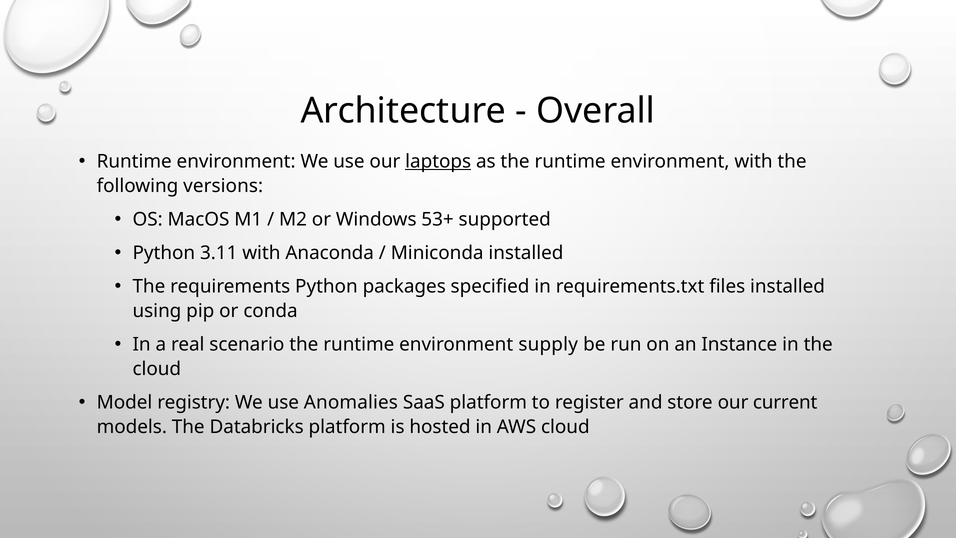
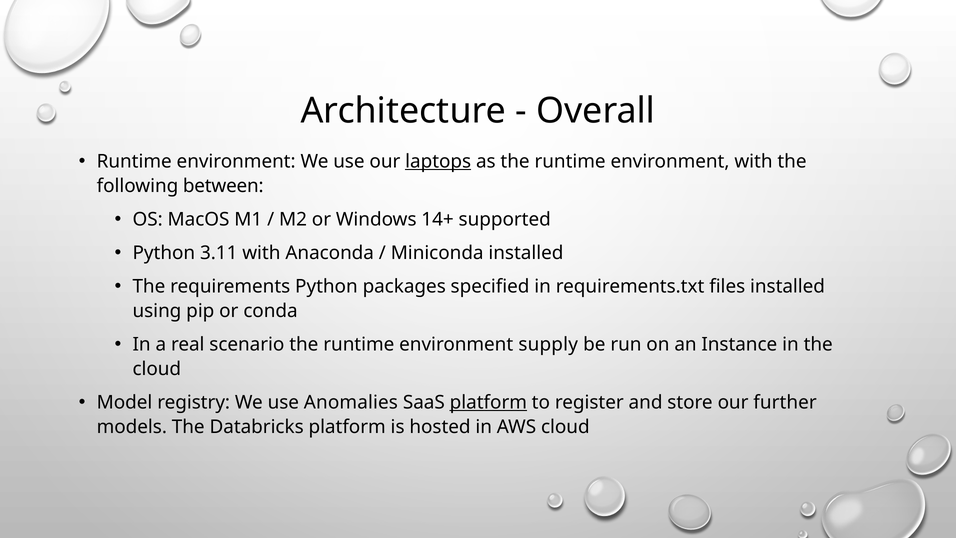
versions: versions -> between
53+: 53+ -> 14+
platform at (488, 402) underline: none -> present
current: current -> further
